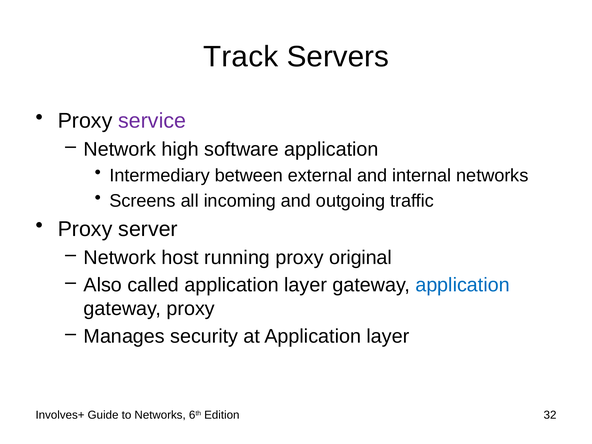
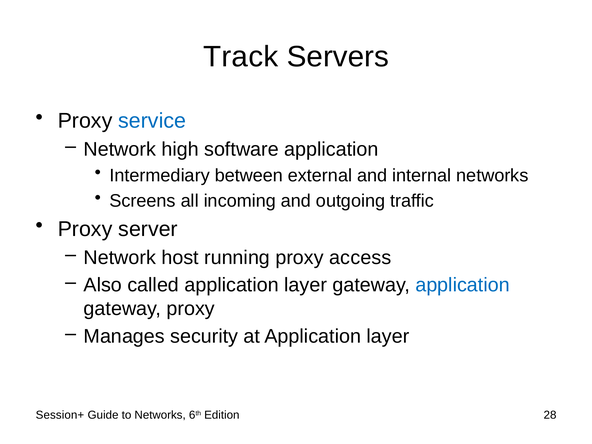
service colour: purple -> blue
original: original -> access
Involves+: Involves+ -> Session+
32: 32 -> 28
